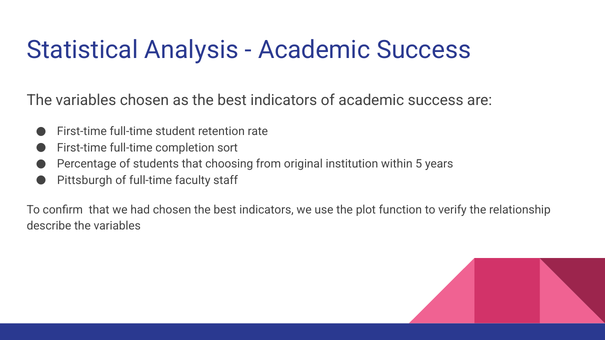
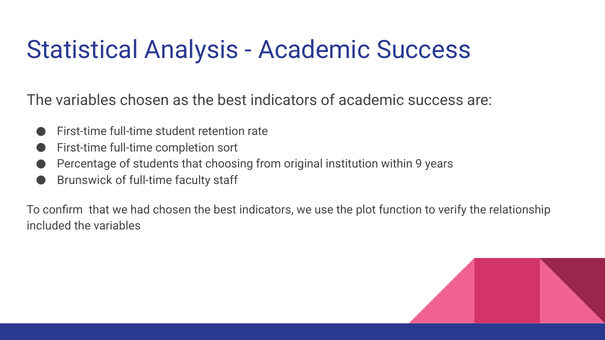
5: 5 -> 9
Pittsburgh: Pittsburgh -> Brunswick
describe: describe -> included
